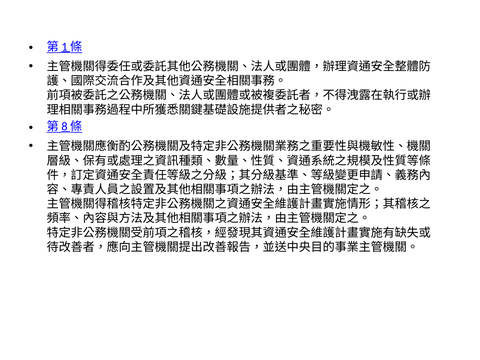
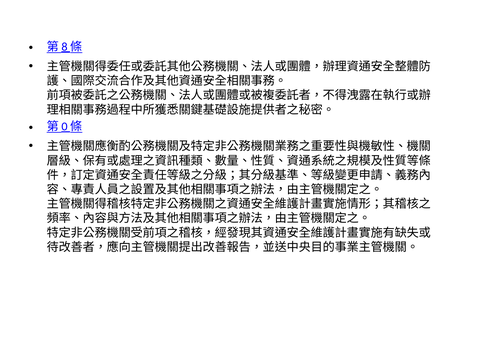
1: 1 -> 8
8: 8 -> 0
